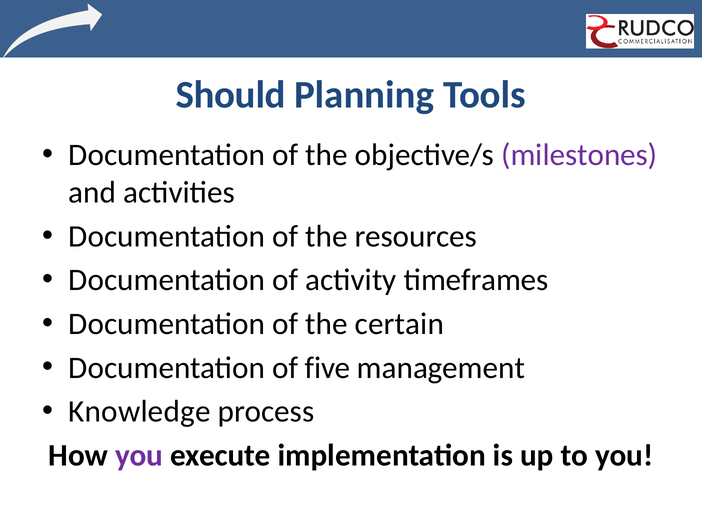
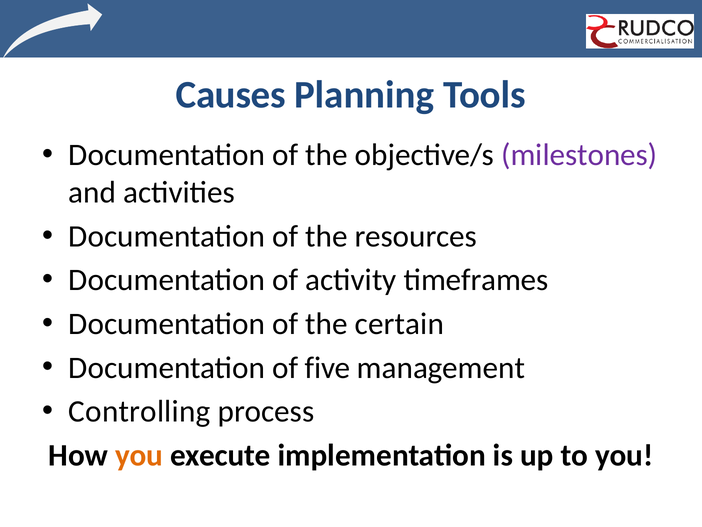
Should: Should -> Causes
Knowledge: Knowledge -> Controlling
you at (139, 455) colour: purple -> orange
